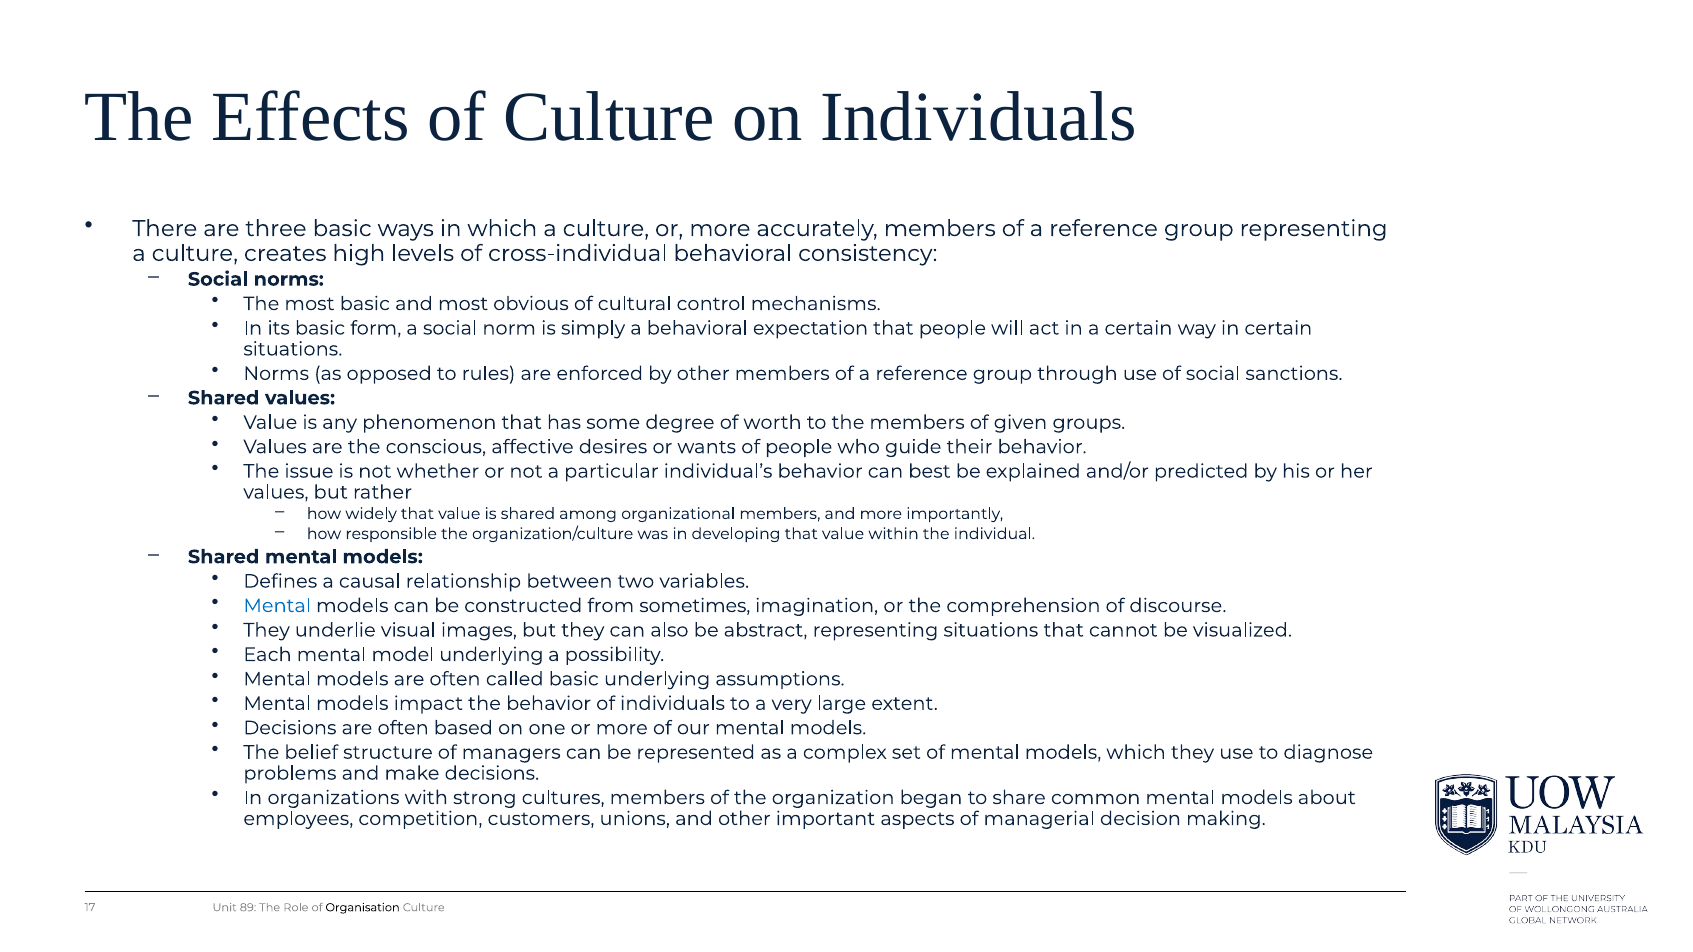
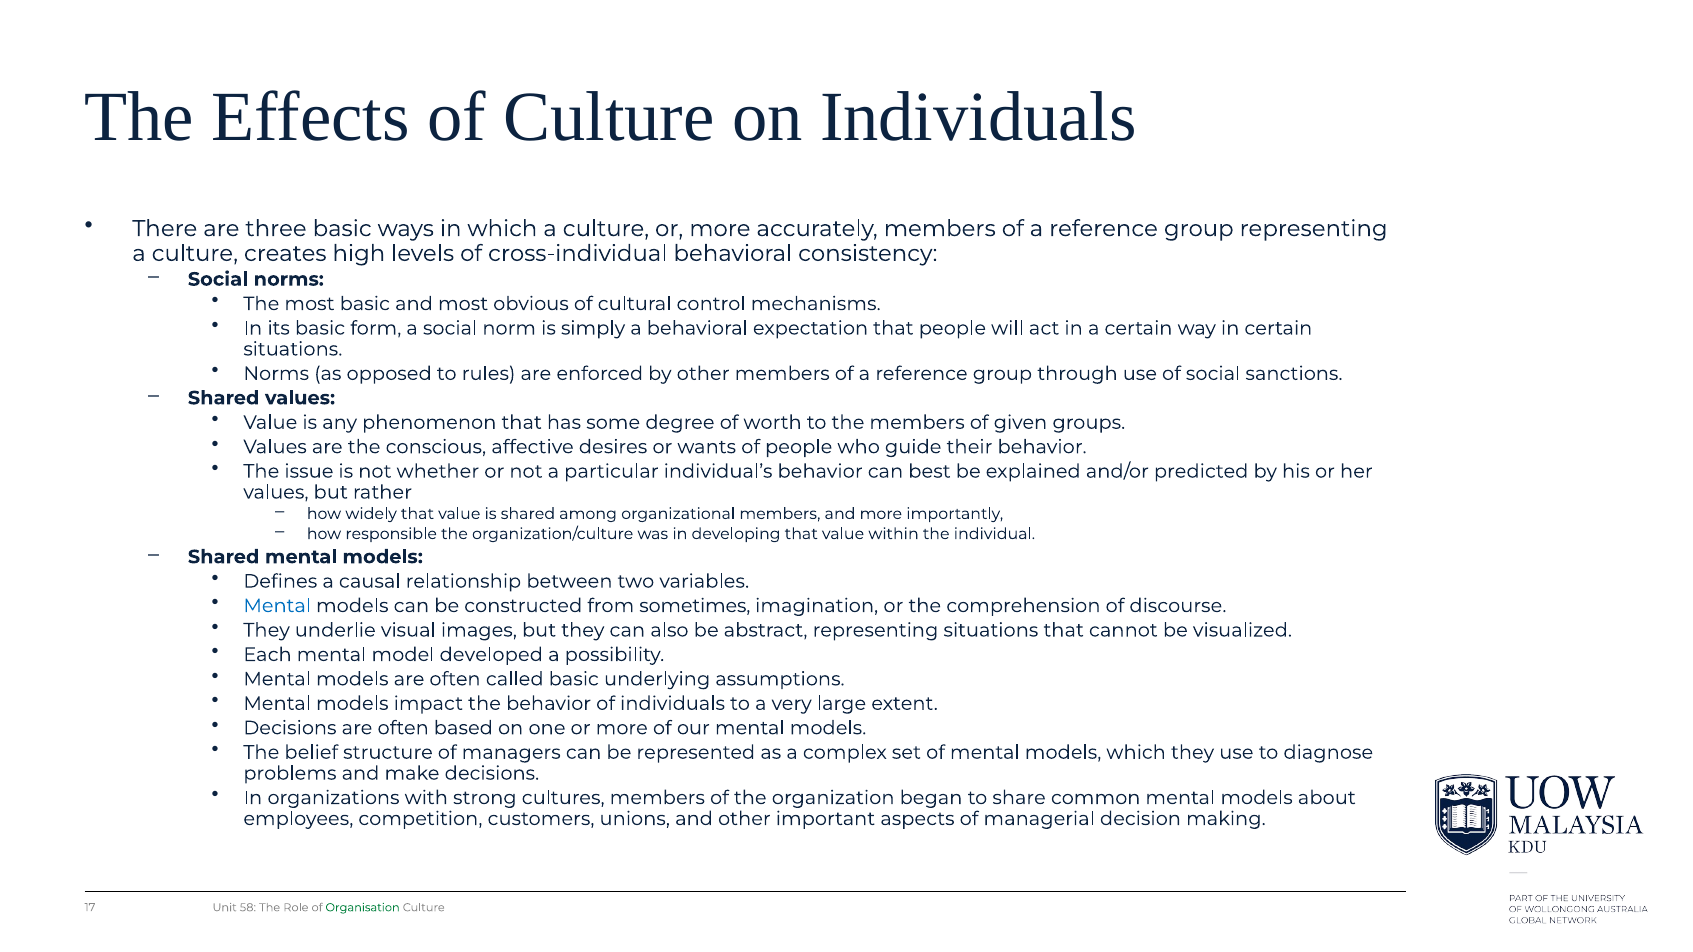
model underlying: underlying -> developed
89: 89 -> 58
Organisation colour: black -> green
